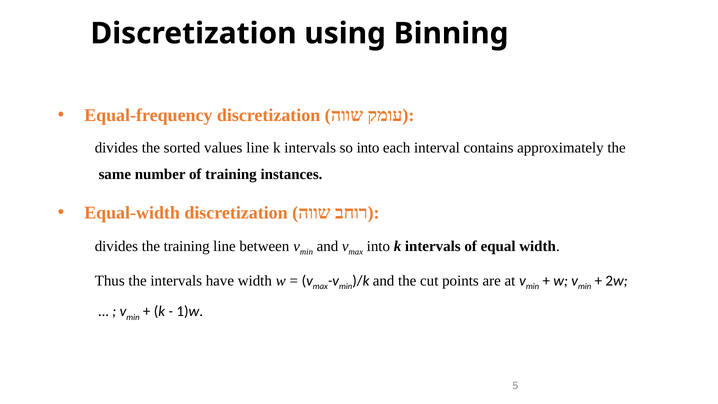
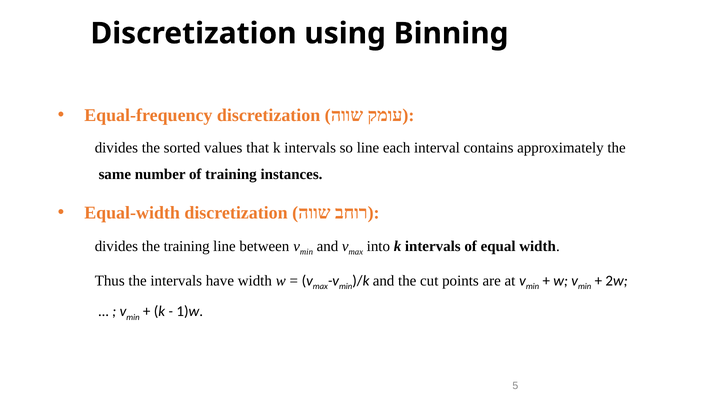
values line: line -> that
so into: into -> line
